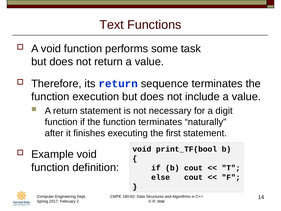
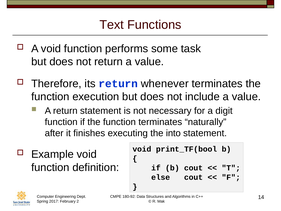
sequence: sequence -> whenever
first: first -> into
